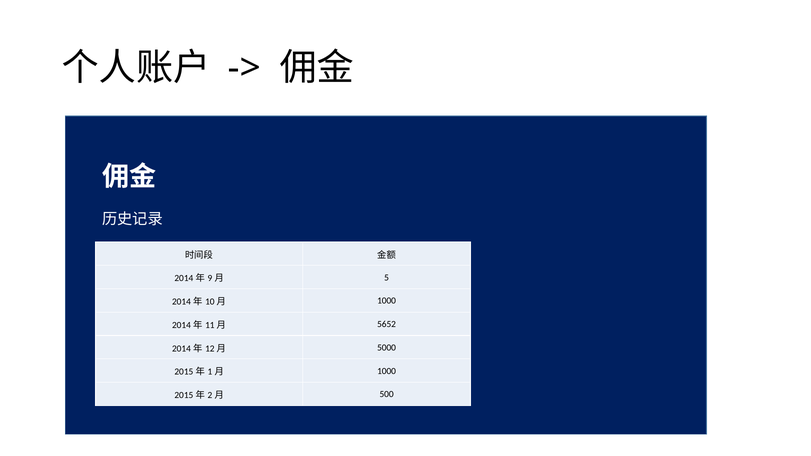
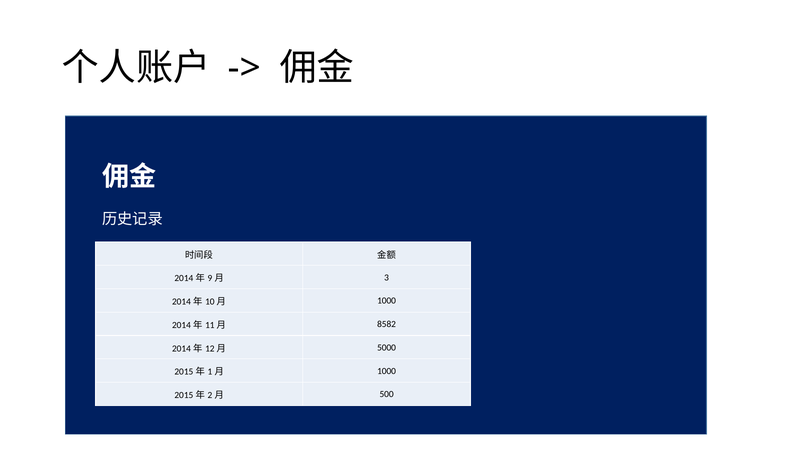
5: 5 -> 3
5652: 5652 -> 8582
